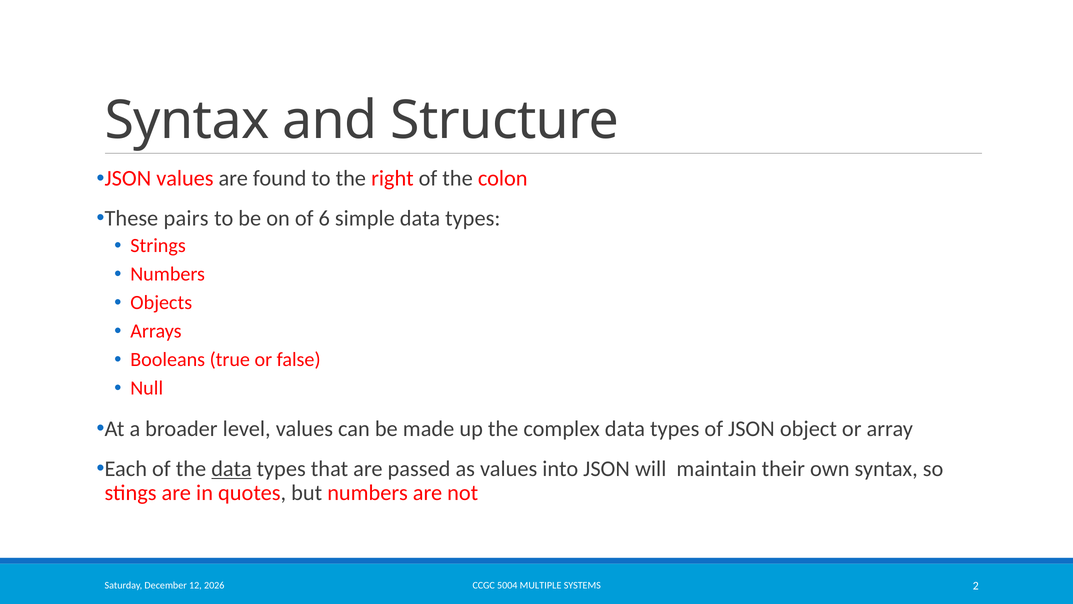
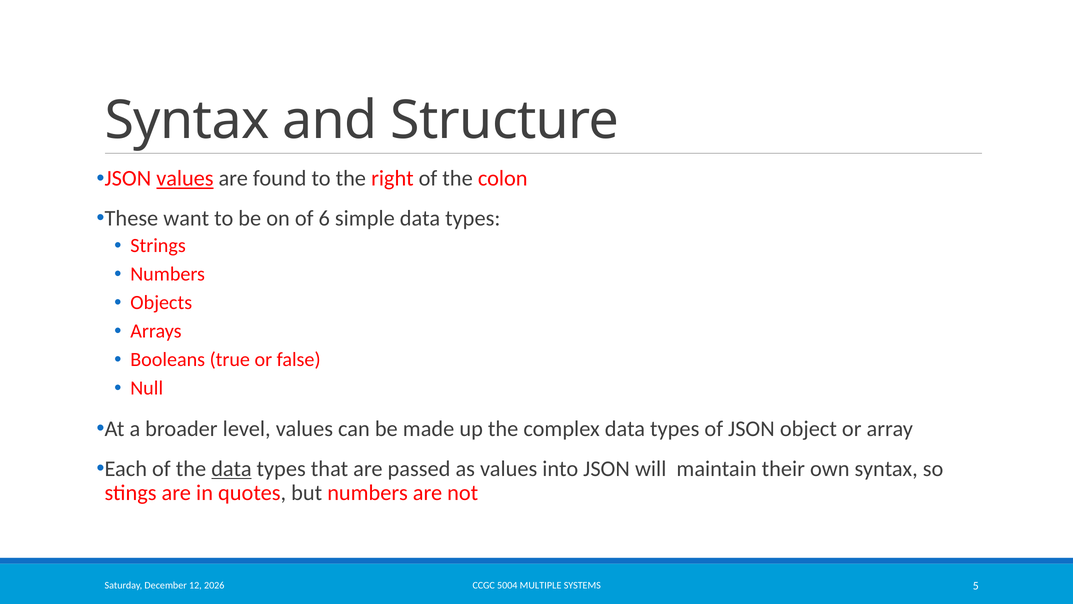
values at (185, 178) underline: none -> present
pairs: pairs -> want
2: 2 -> 5
